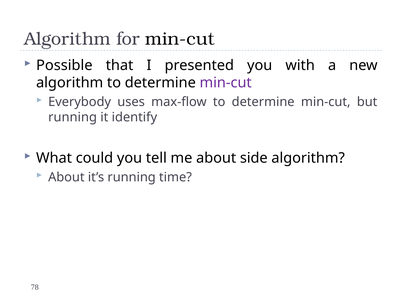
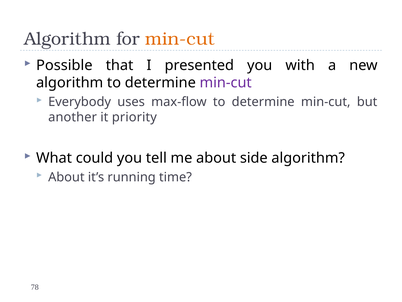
min-cut at (180, 39) colour: black -> orange
running at (73, 117): running -> another
identify: identify -> priority
